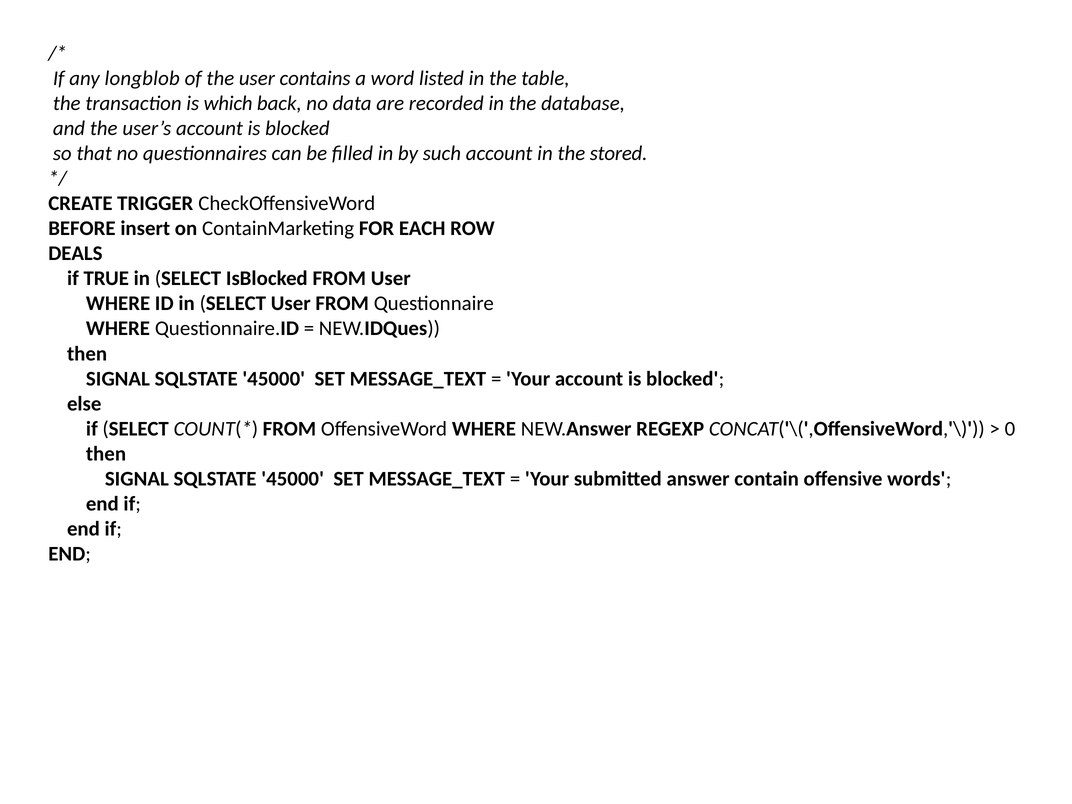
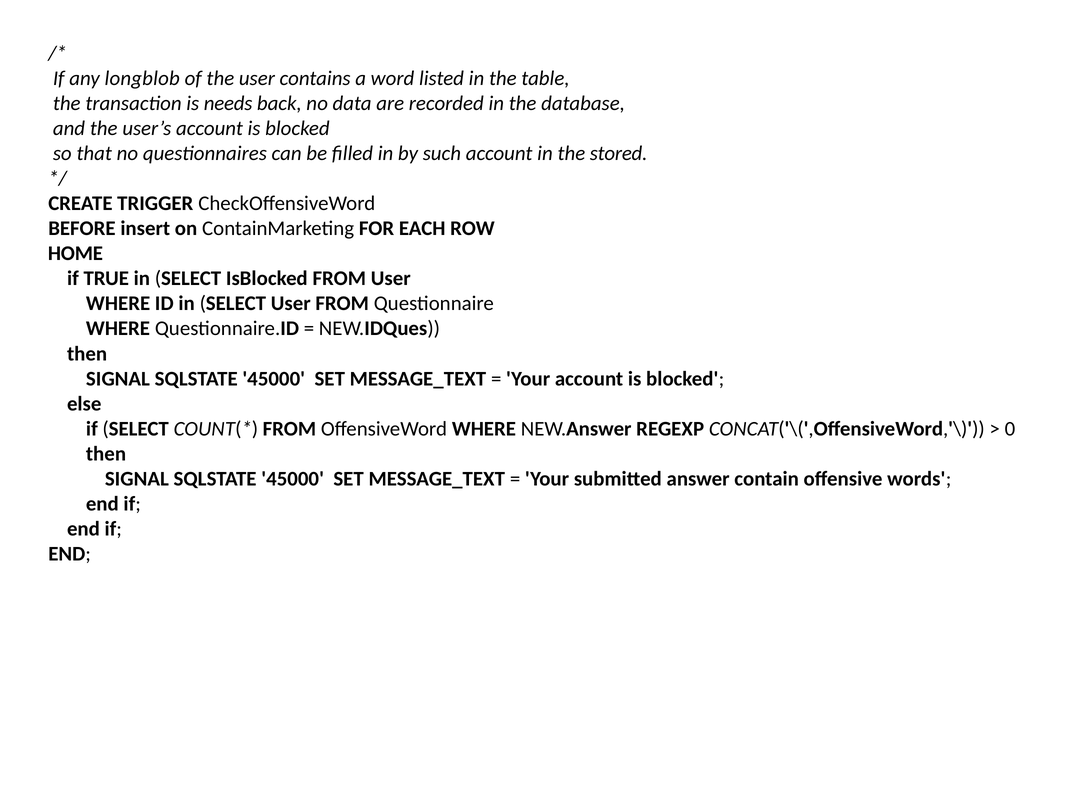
which: which -> needs
DEALS: DEALS -> HOME
